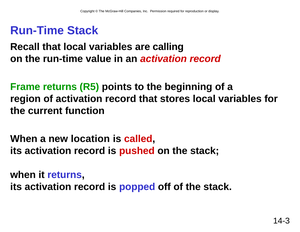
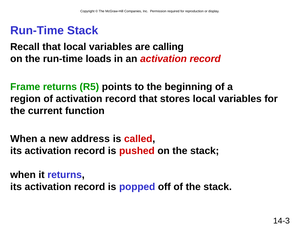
value: value -> loads
location: location -> address
